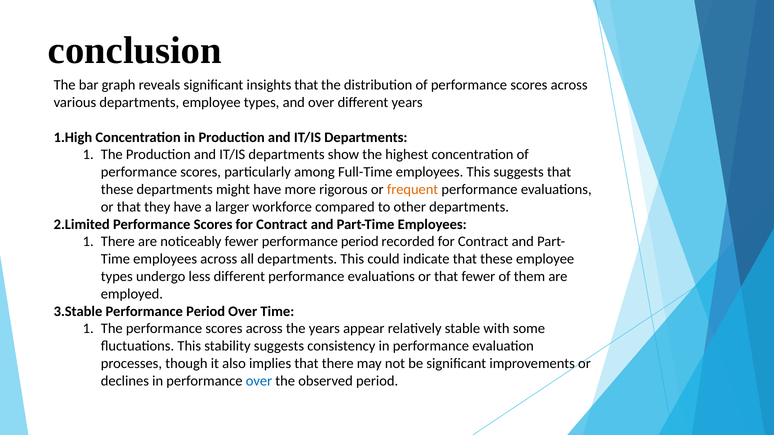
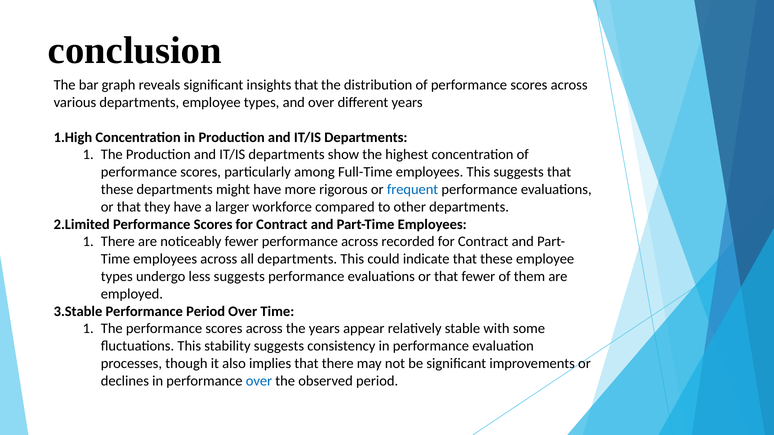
frequent colour: orange -> blue
fewer performance period: period -> across
less different: different -> suggests
